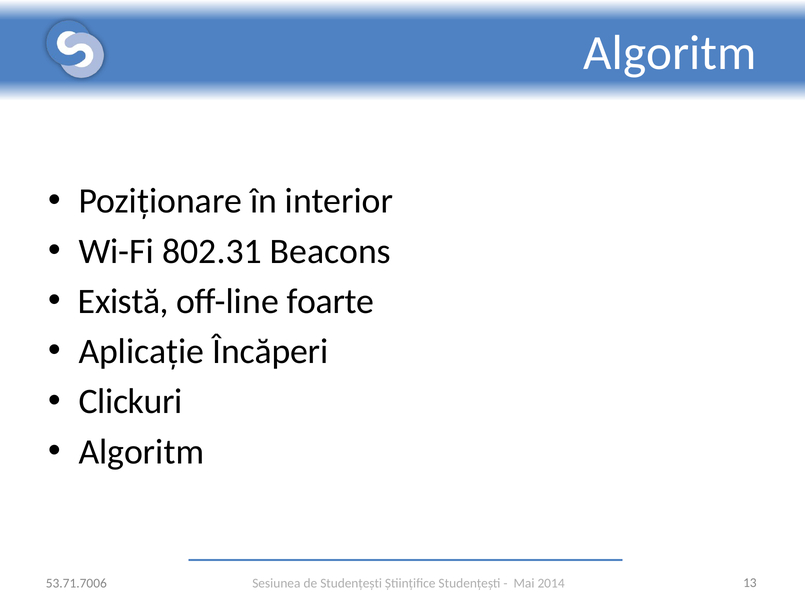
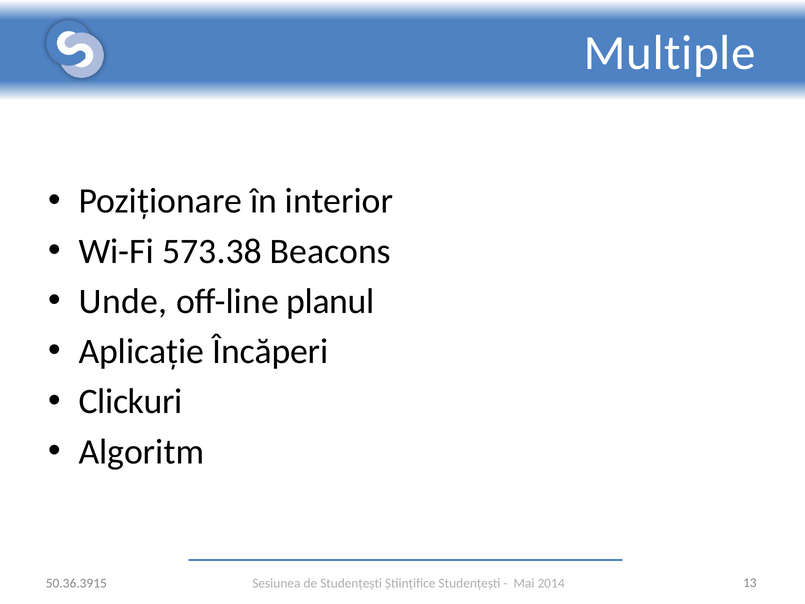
Algoritm at (670, 53): Algoritm -> Multiple
802.31: 802.31 -> 573.38
Există: Există -> Unde
foarte: foarte -> planul
53.71.7006: 53.71.7006 -> 50.36.3915
